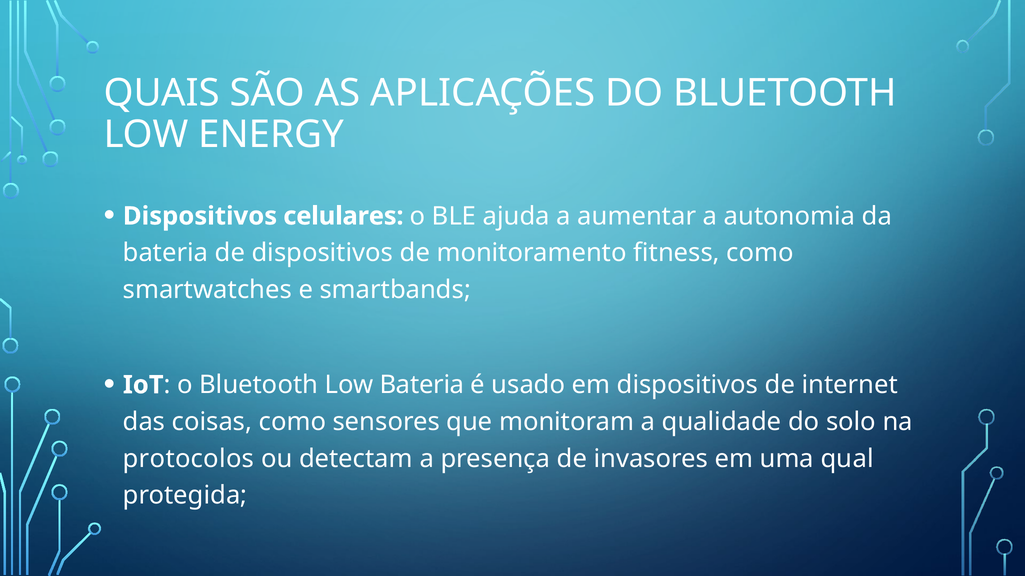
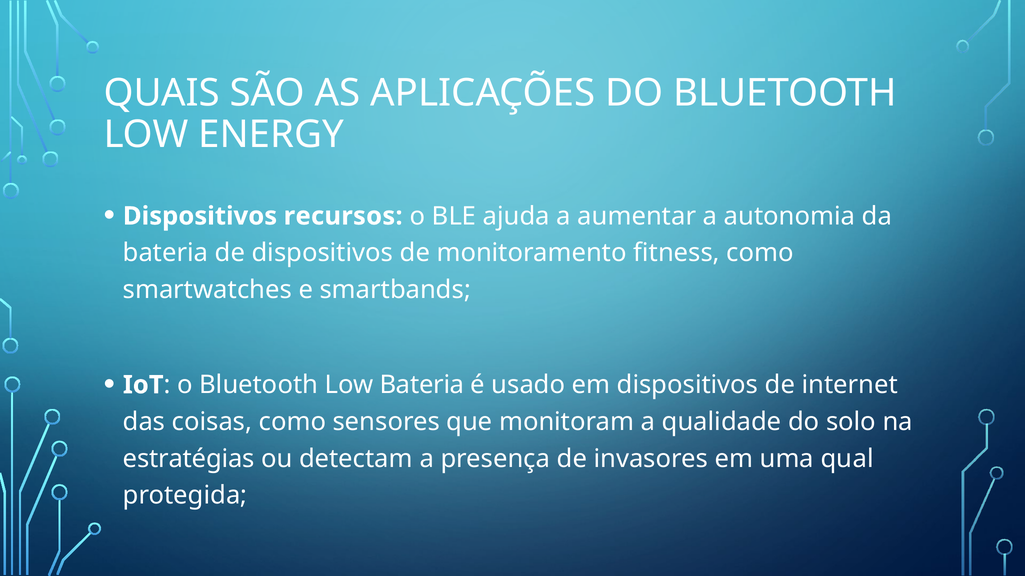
celulares: celulares -> recursos
protocolos: protocolos -> estratégias
